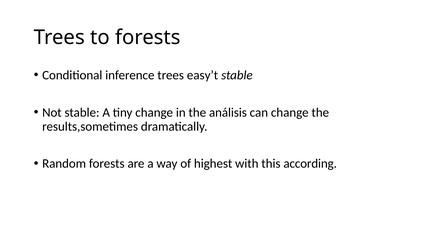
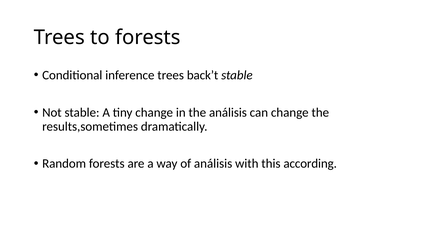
easy’t: easy’t -> back’t
of highest: highest -> análisis
